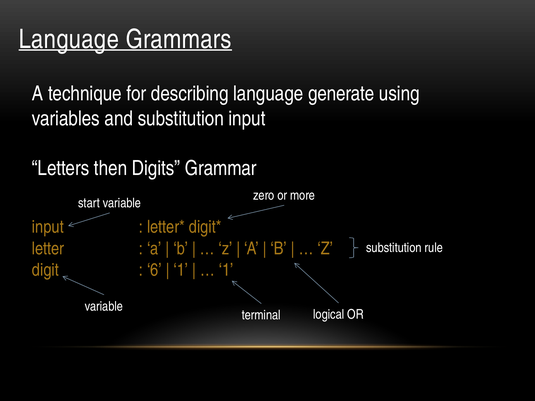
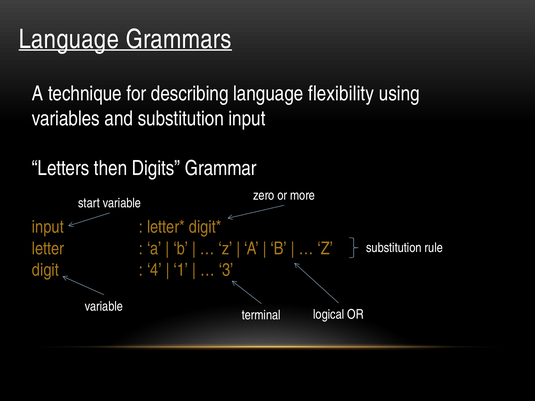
generate: generate -> flexibility
6: 6 -> 4
1 at (226, 270): 1 -> 3
